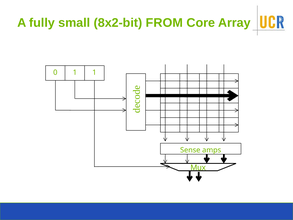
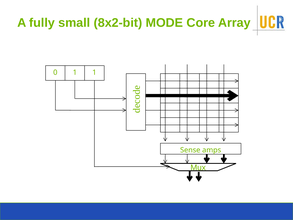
FROM: FROM -> MODE
